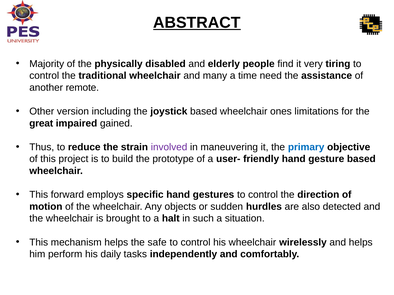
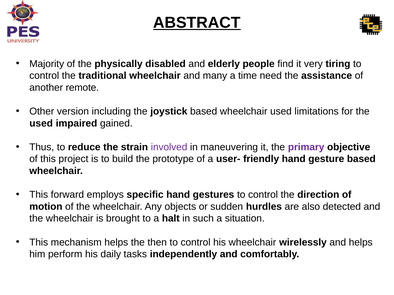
wheelchair ones: ones -> used
great at (41, 123): great -> used
primary colour: blue -> purple
safe: safe -> then
